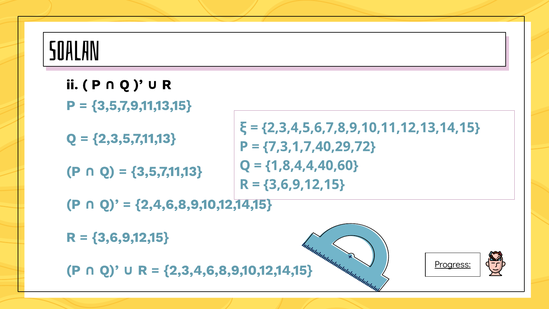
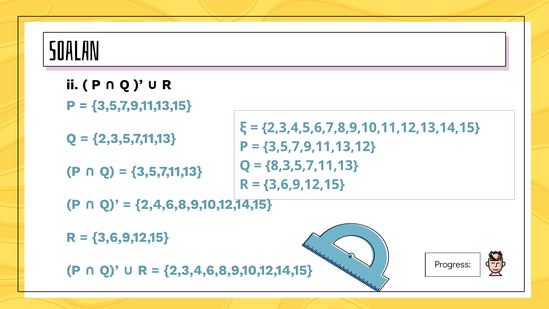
7,3,1,7,40,29,72: 7,3,1,7,40,29,72 -> 3,5,7,9,11,13,12
1,8,4,4,40,60: 1,8,4,4,40,60 -> 8,3,5,7,11,13
Progress underline: present -> none
